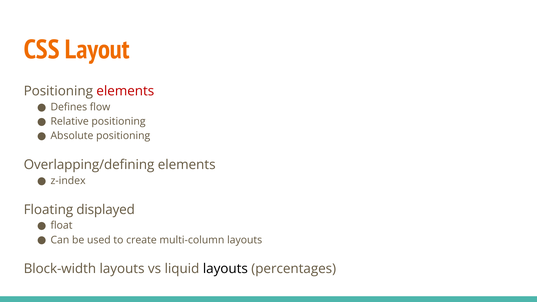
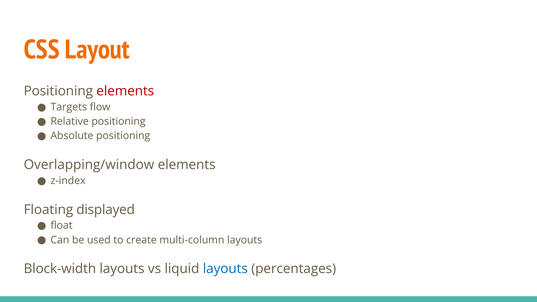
Defines: Defines -> Targets
Overlapping/defining: Overlapping/defining -> Overlapping/window
layouts at (225, 269) colour: black -> blue
